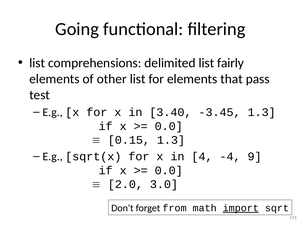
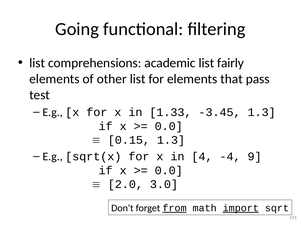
delimited: delimited -> academic
3.40: 3.40 -> 1.33
from underline: none -> present
